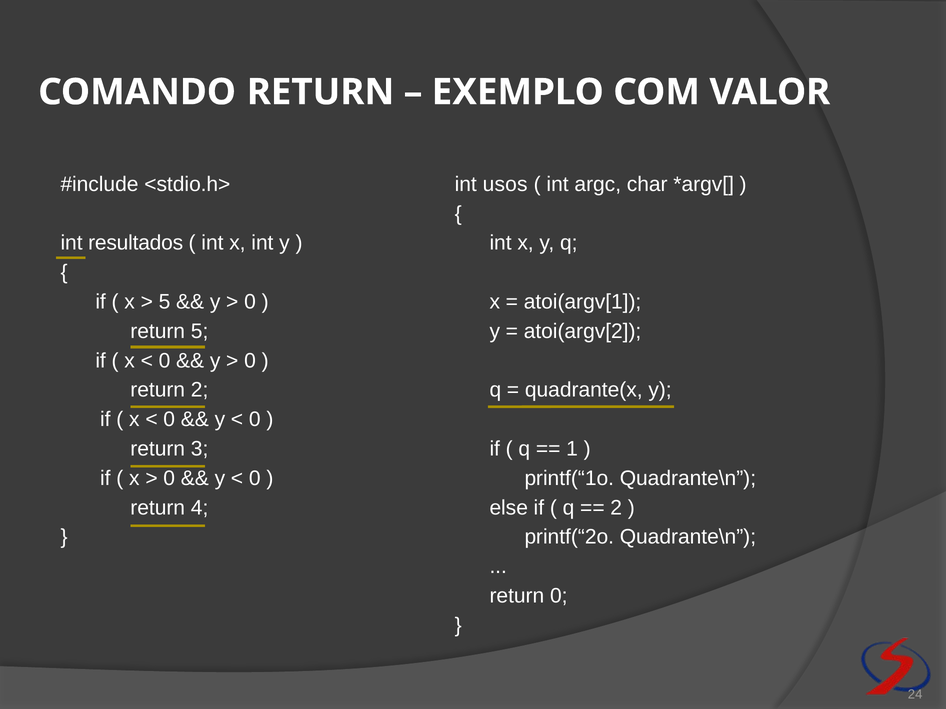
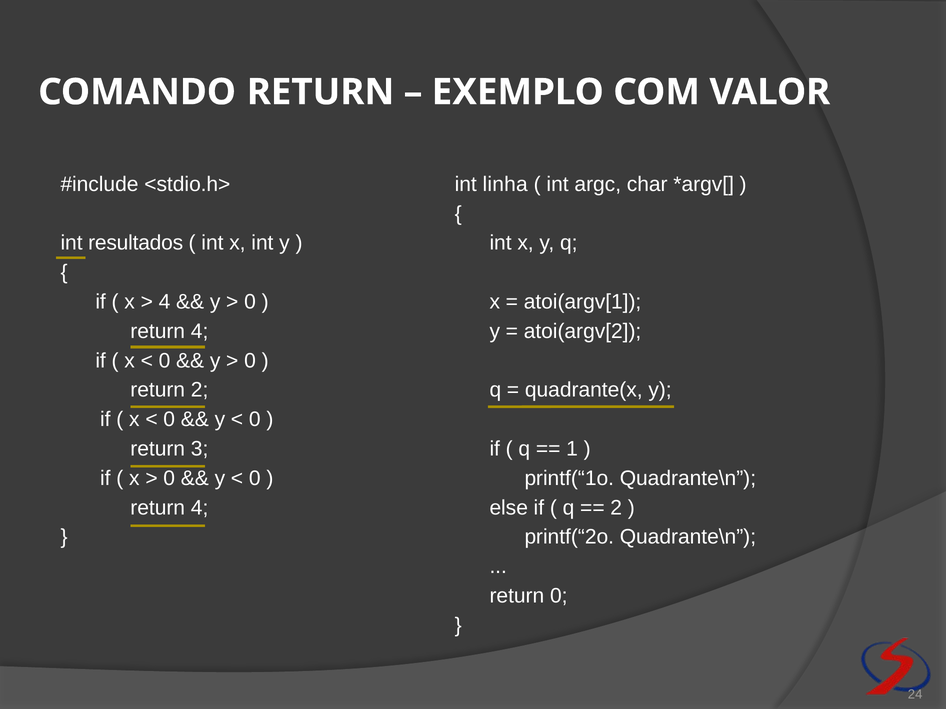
usos: usos -> linha
5 at (164, 302): 5 -> 4
5 at (200, 331): 5 -> 4
